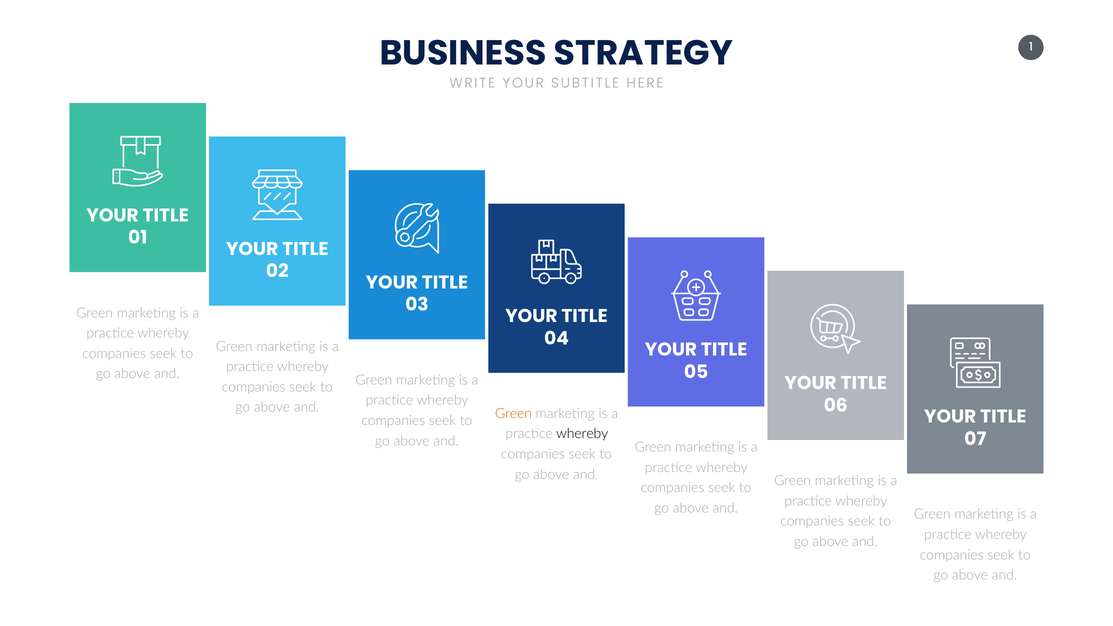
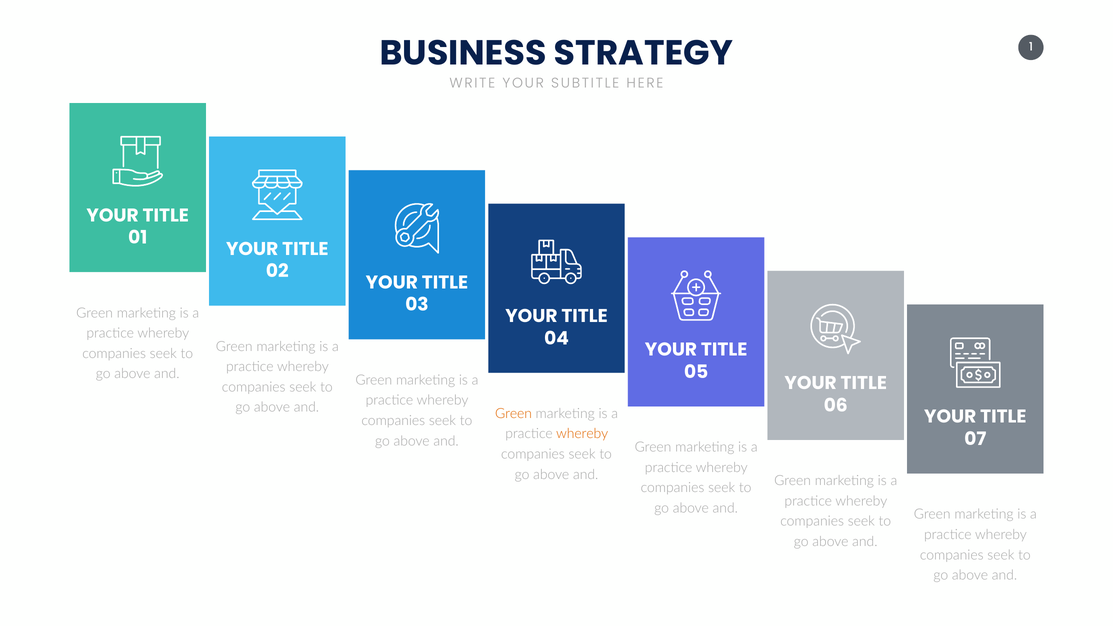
whereby at (582, 434) colour: black -> orange
